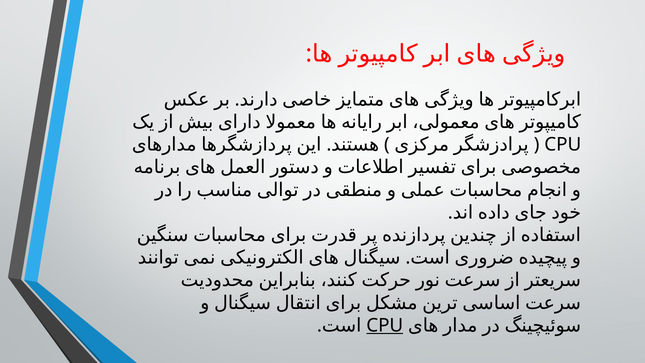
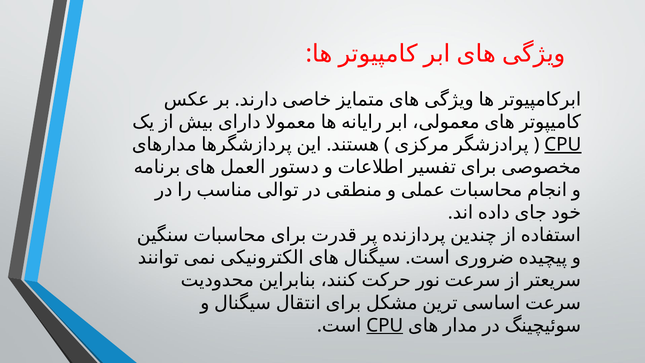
CPU at (563, 145) underline: none -> present
